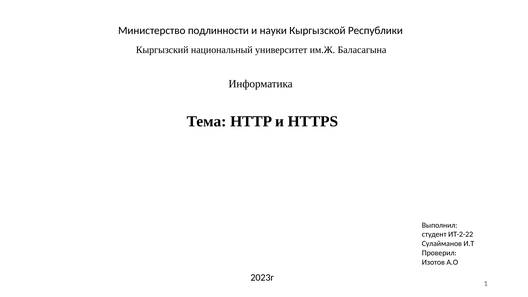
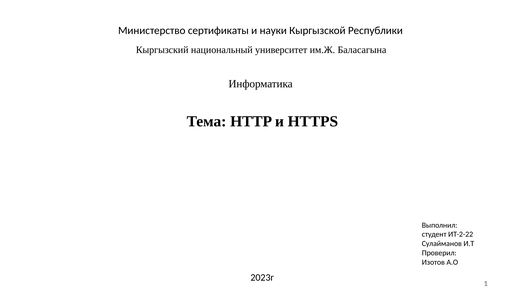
подлинности: подлинности -> сертификаты
